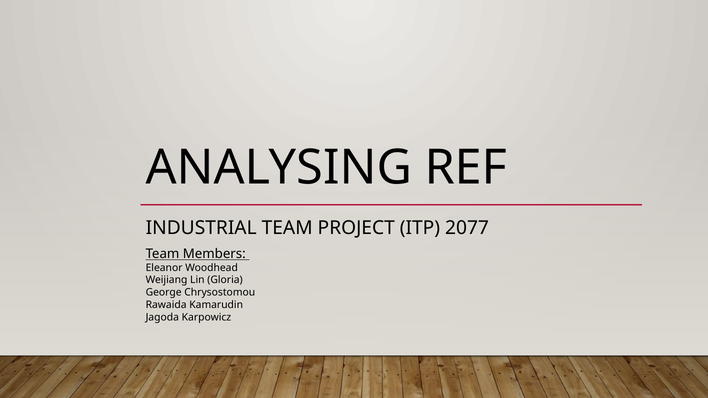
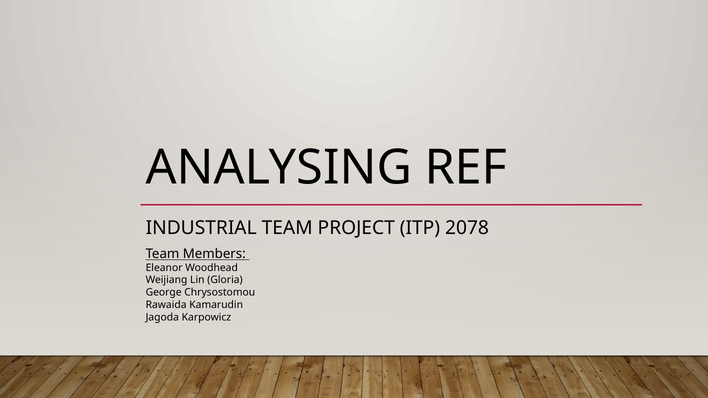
2077: 2077 -> 2078
